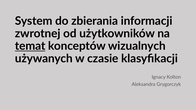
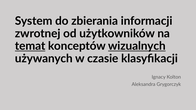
wizualnych underline: none -> present
